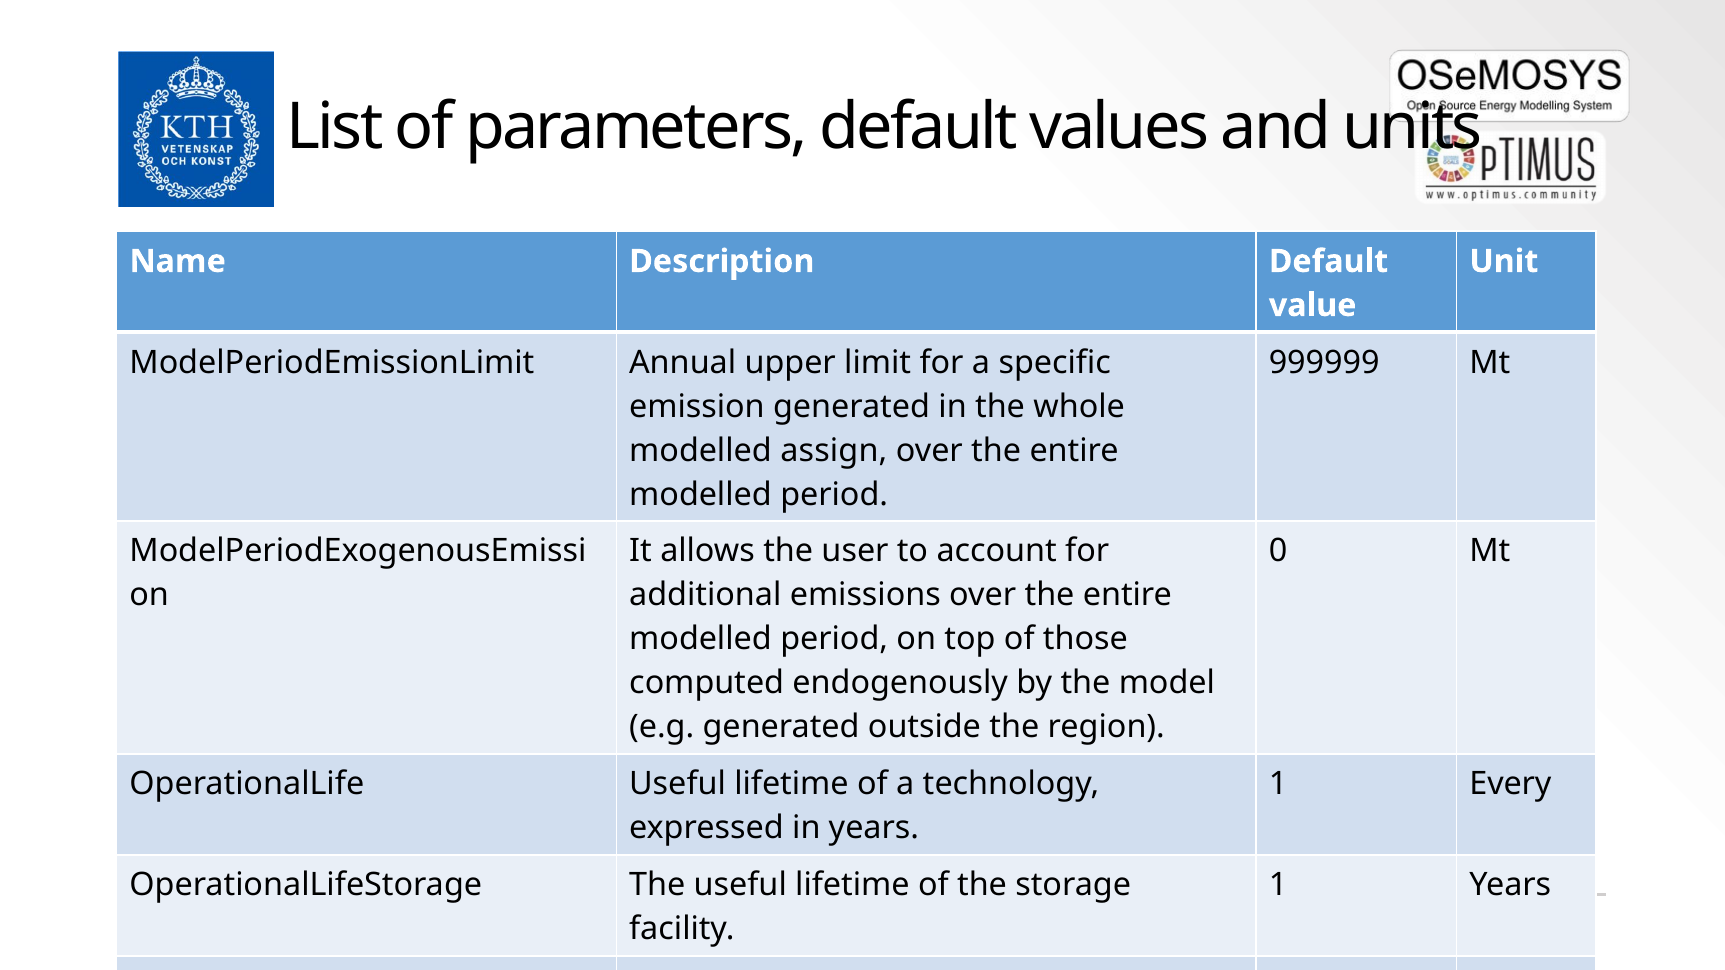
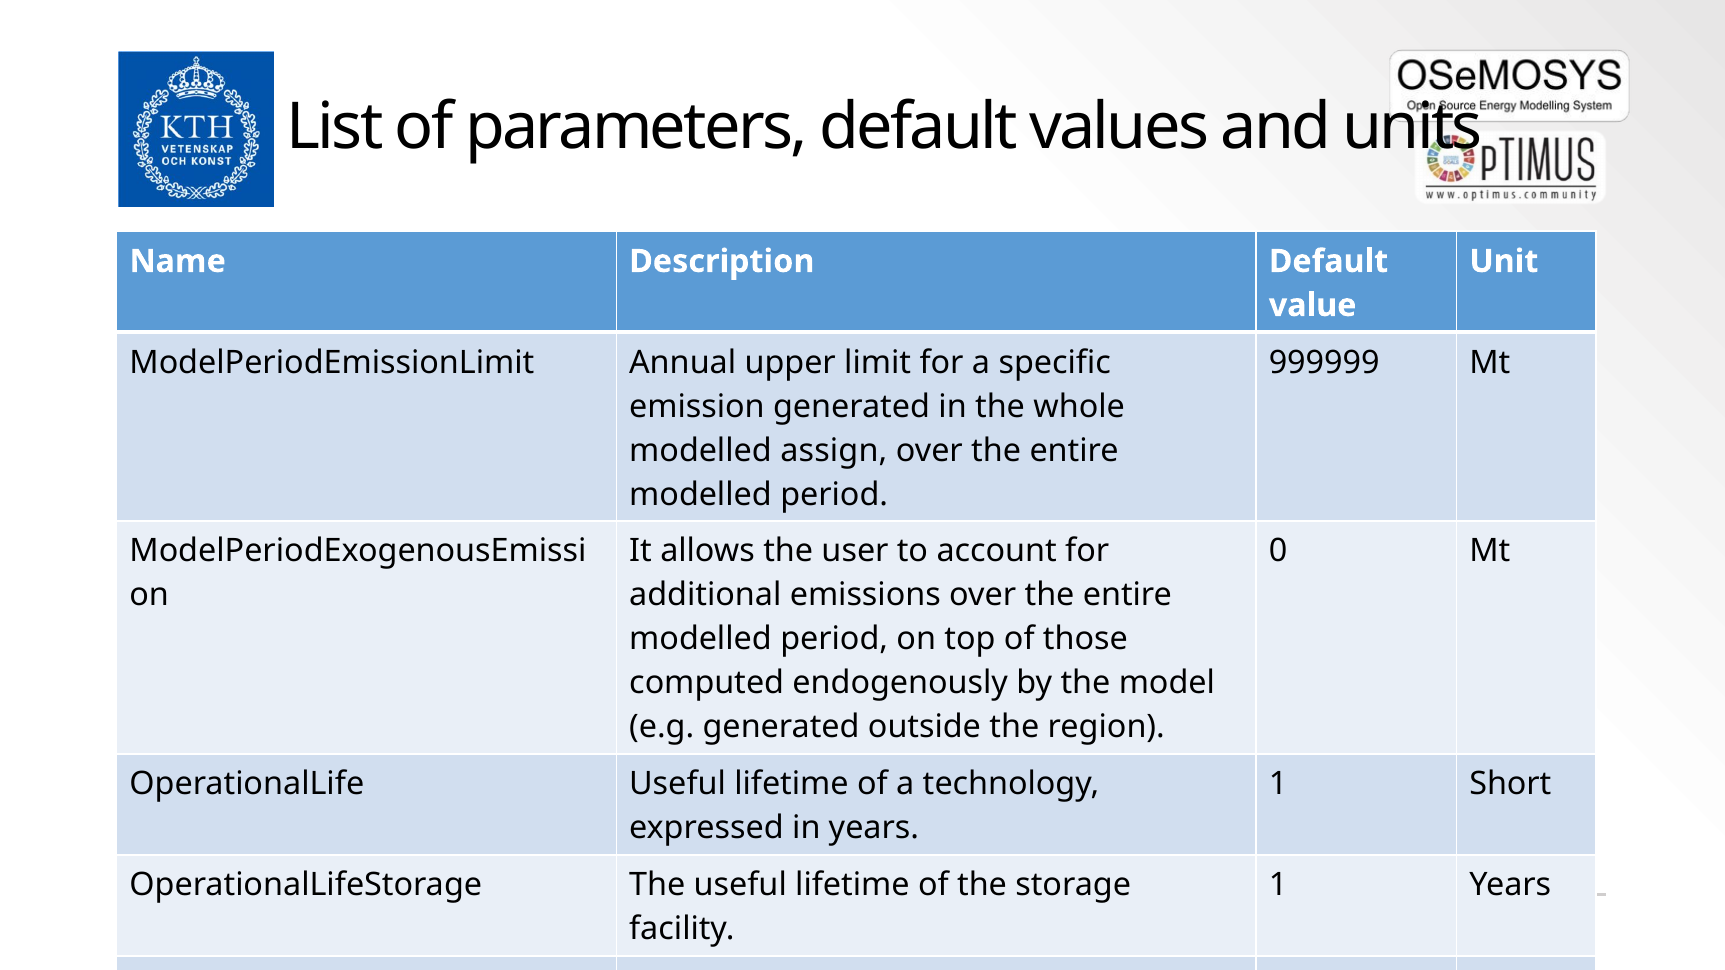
Every: Every -> Short
